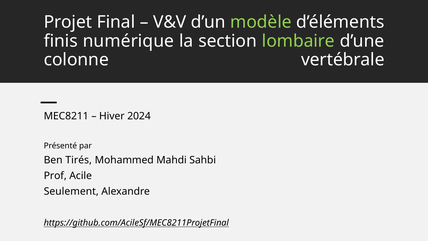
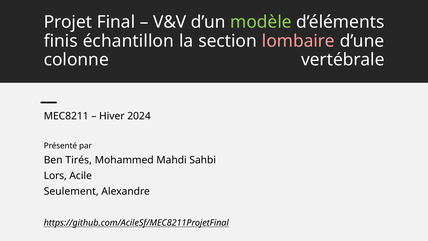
numérique: numérique -> échantillon
lombaire colour: light green -> pink
Prof: Prof -> Lors
